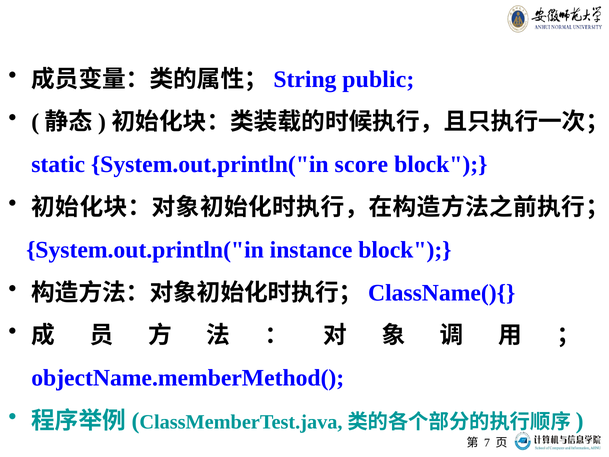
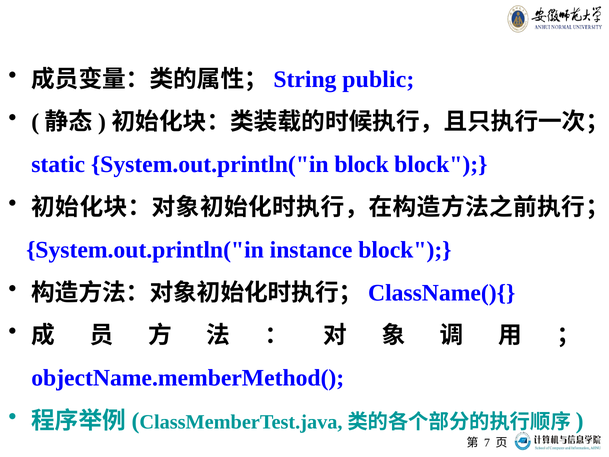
System.out.println("in score: score -> block
